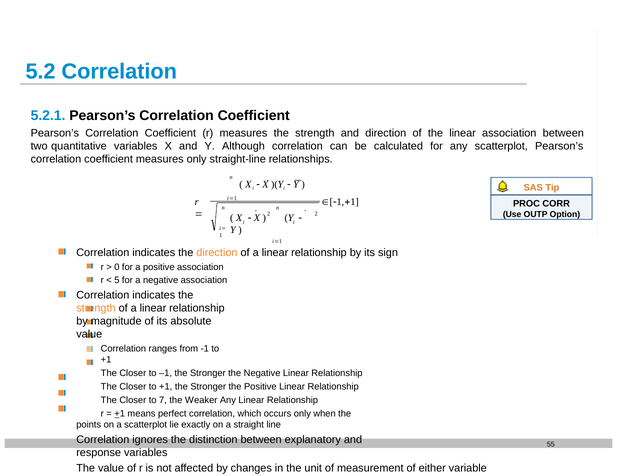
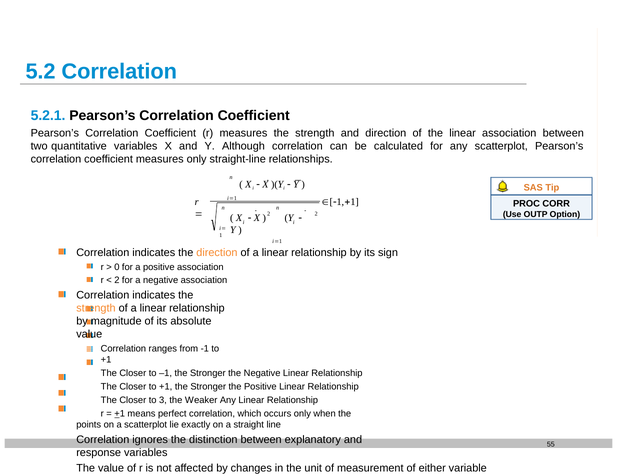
5 at (117, 281): 5 -> 2
7: 7 -> 3
